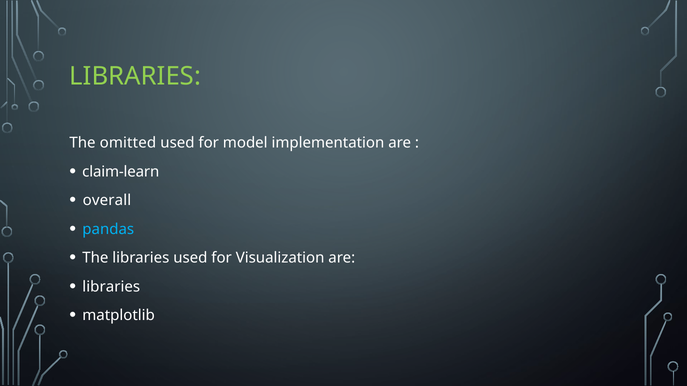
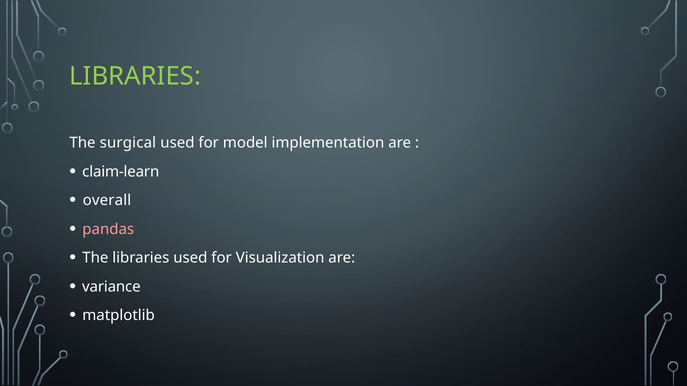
omitted: omitted -> surgical
pandas colour: light blue -> pink
libraries at (111, 287): libraries -> variance
